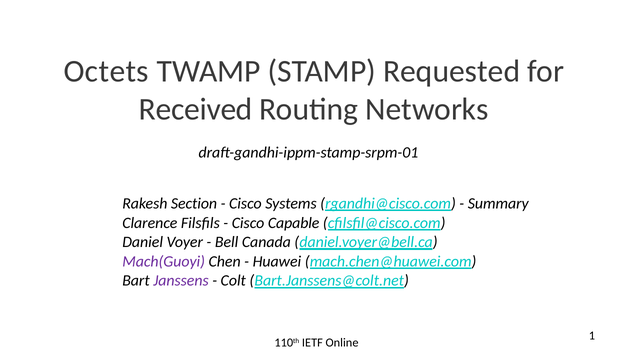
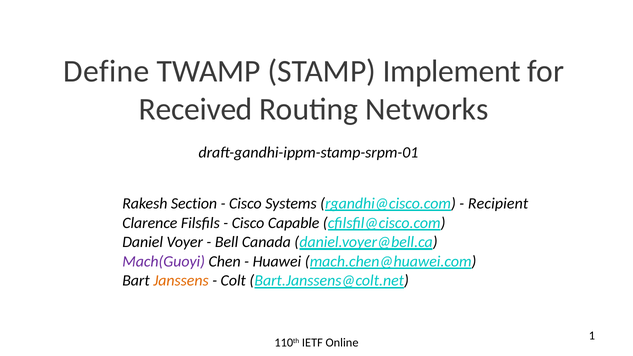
Octets: Octets -> Define
Requested: Requested -> Implement
Summary: Summary -> Recipient
Janssens colour: purple -> orange
